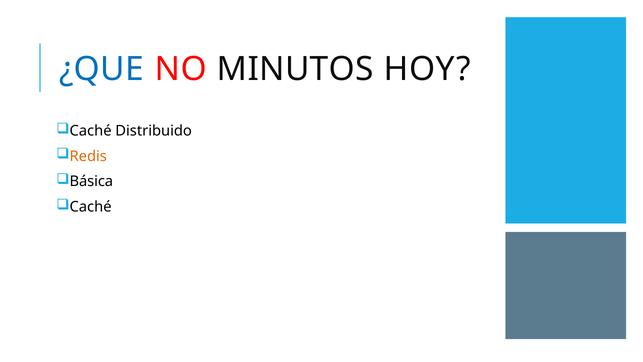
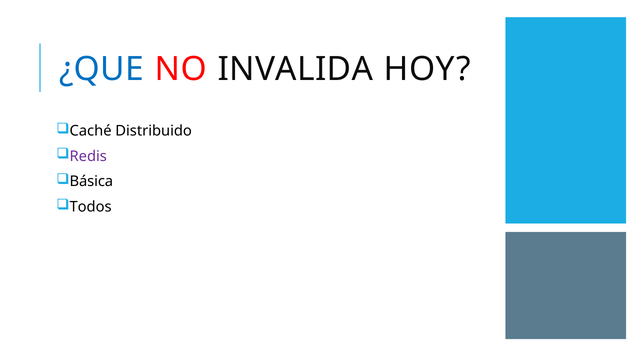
MINUTOS: MINUTOS -> INVALIDA
Redis colour: orange -> purple
Caché at (91, 207): Caché -> Todos
